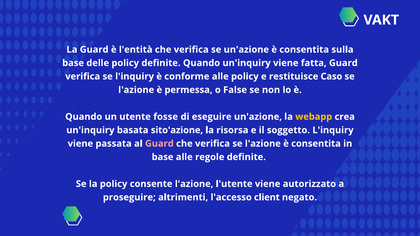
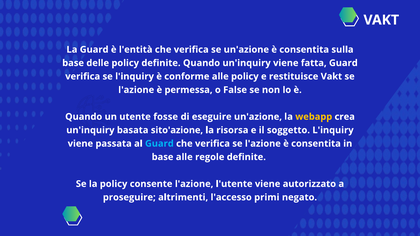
restituisce Caso: Caso -> Vakt
Guard at (159, 144) colour: pink -> light blue
client: client -> primi
